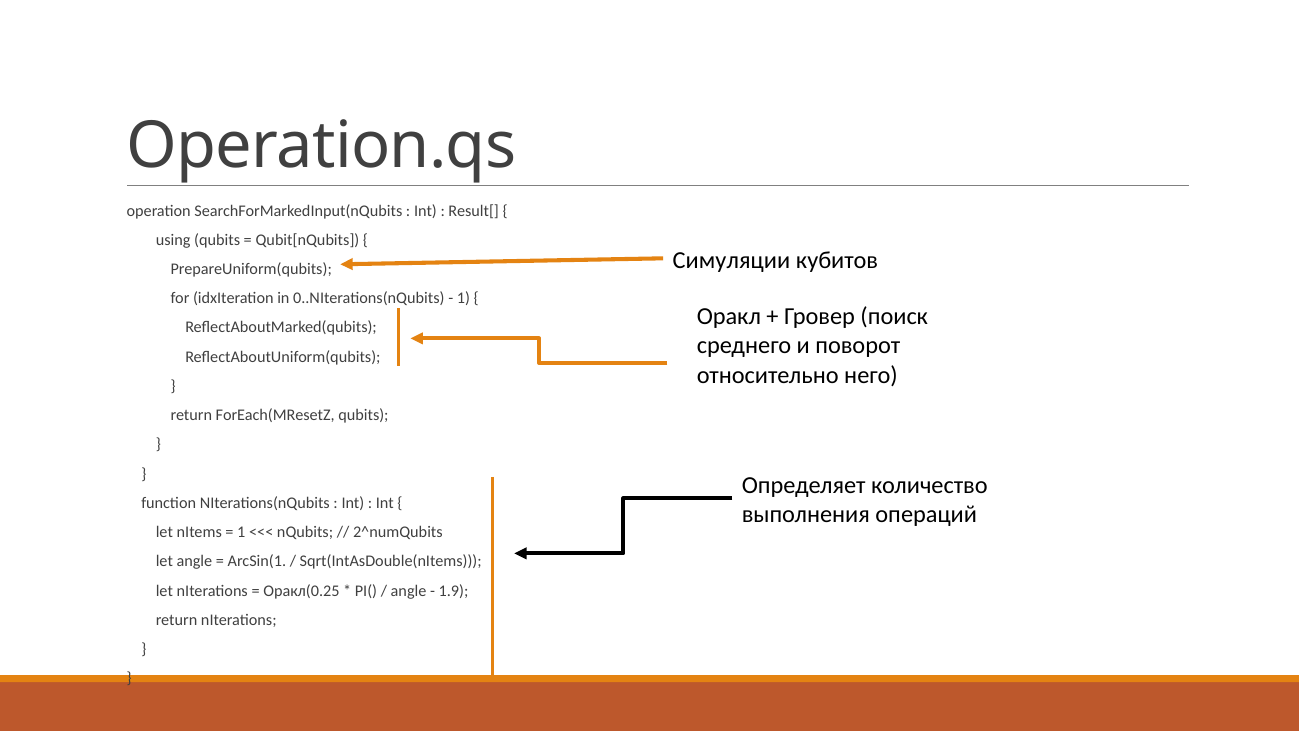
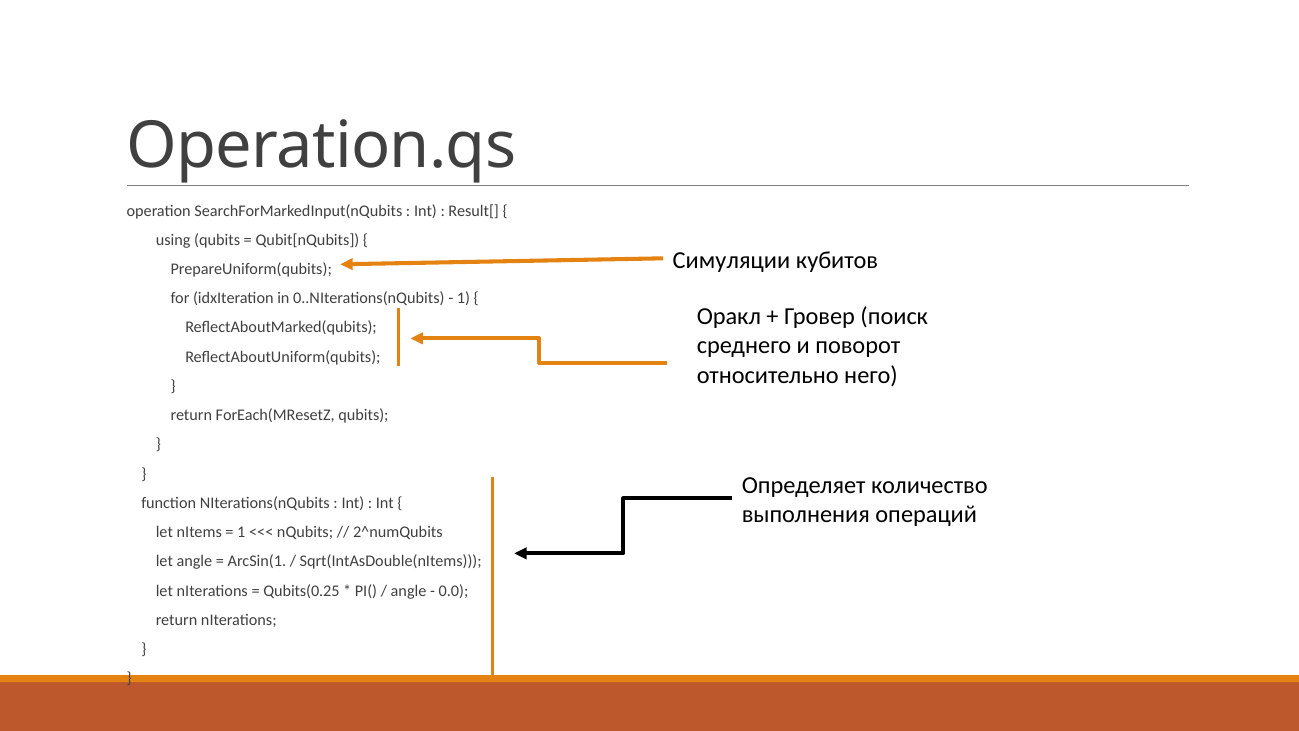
Оракл(0.25: Оракл(0.25 -> Qubits(0.25
1.9: 1.9 -> 0.0
